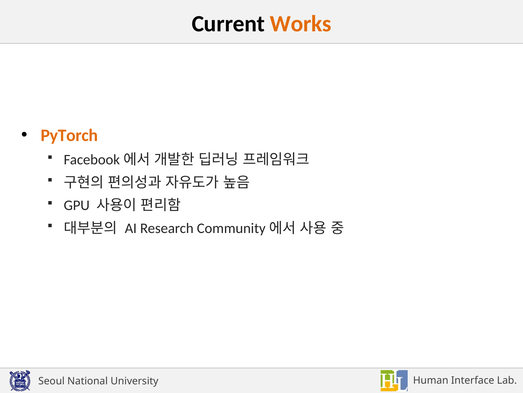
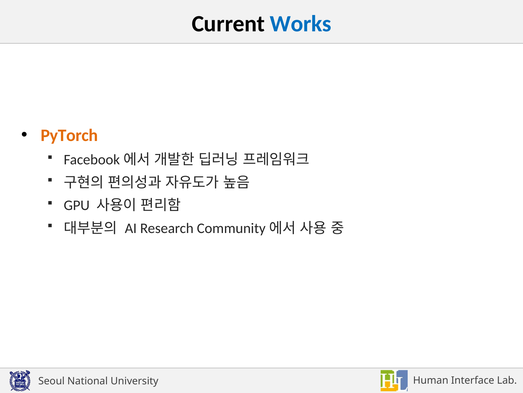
Works colour: orange -> blue
